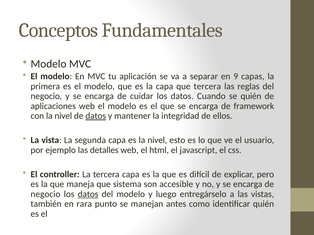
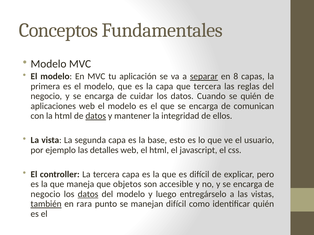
separar underline: none -> present
9: 9 -> 8
framework: framework -> comunican
con la nivel: nivel -> html
es la nivel: nivel -> base
sistema: sistema -> objetos
también underline: none -> present
manejan antes: antes -> difícil
